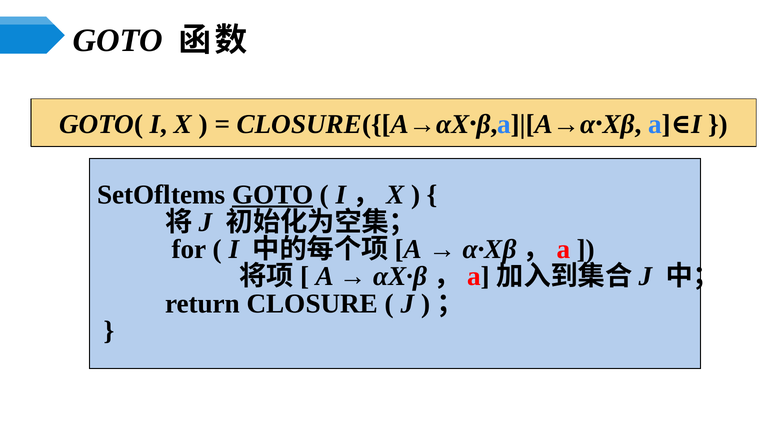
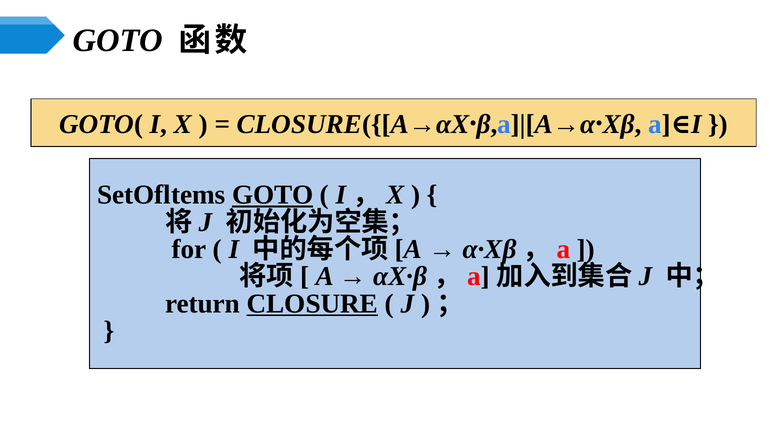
CLOSURE underline: none -> present
